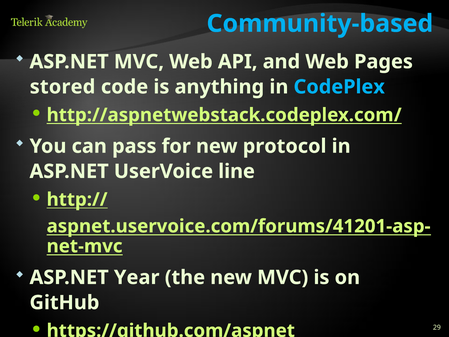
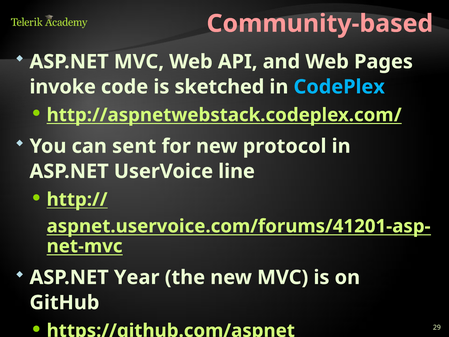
Community-based colour: light blue -> pink
stored: stored -> invoke
anything: anything -> sketched
pass: pass -> sent
